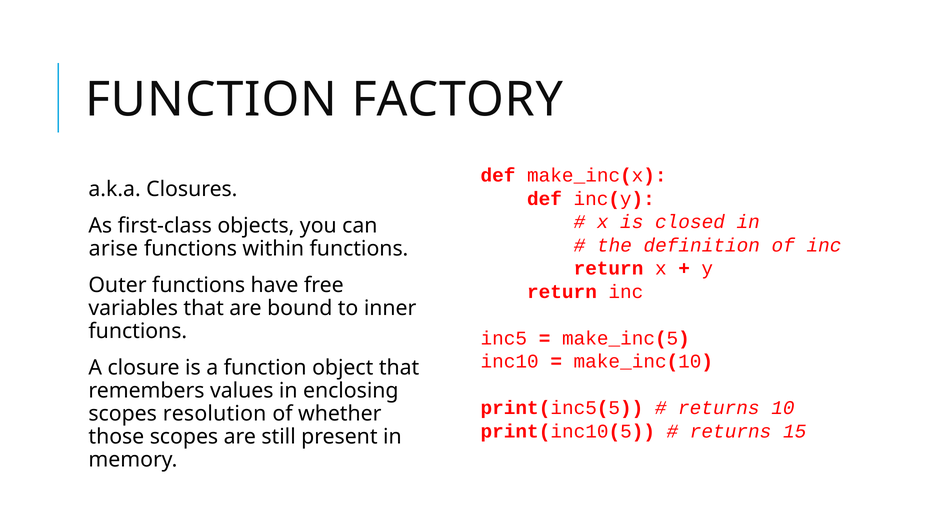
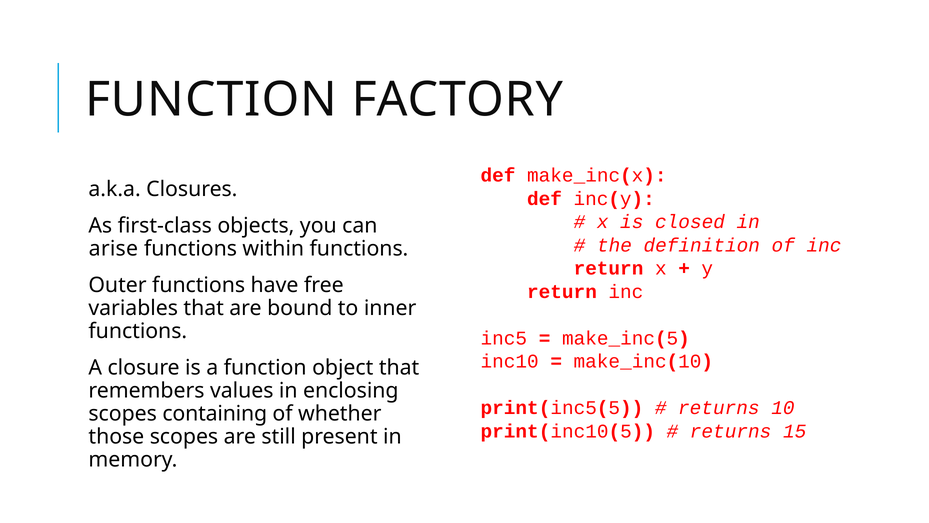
resolution: resolution -> containing
